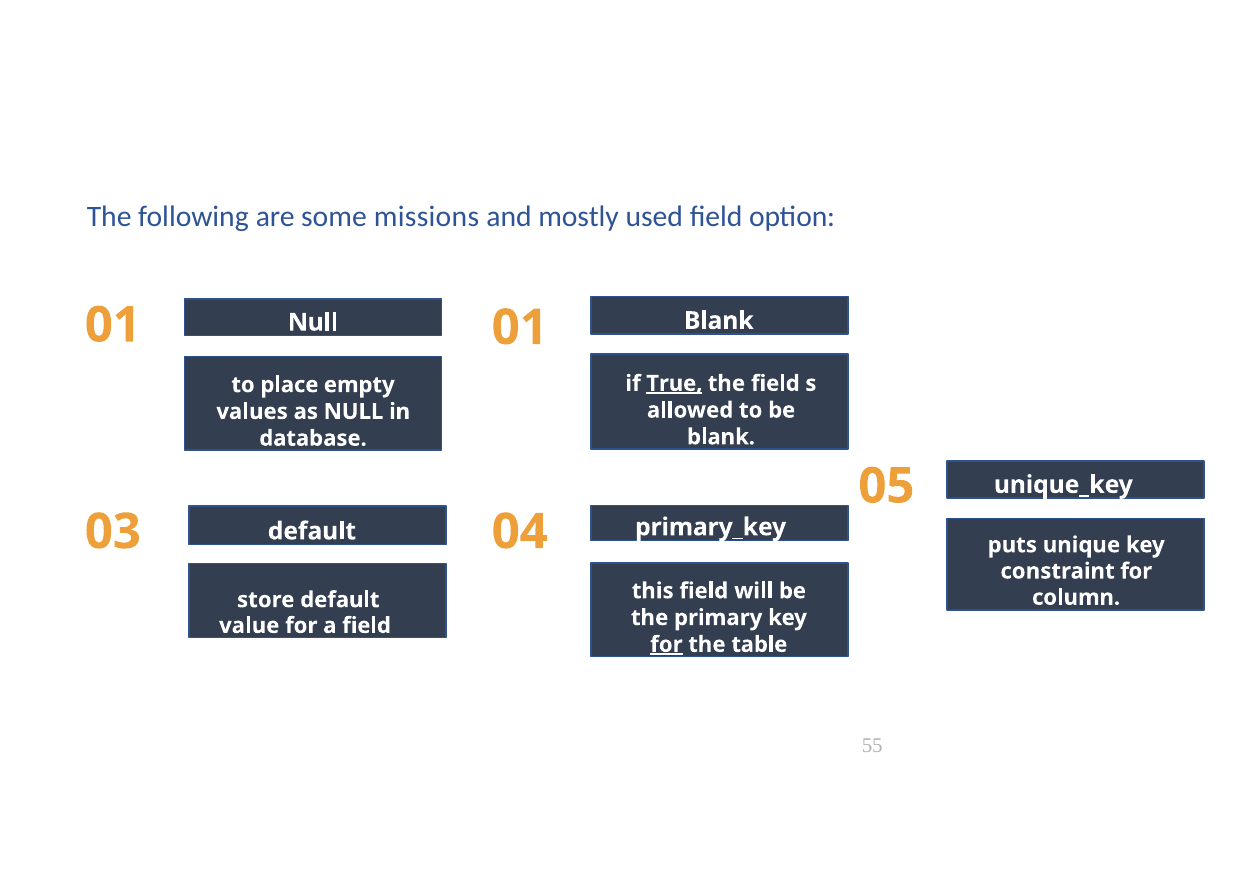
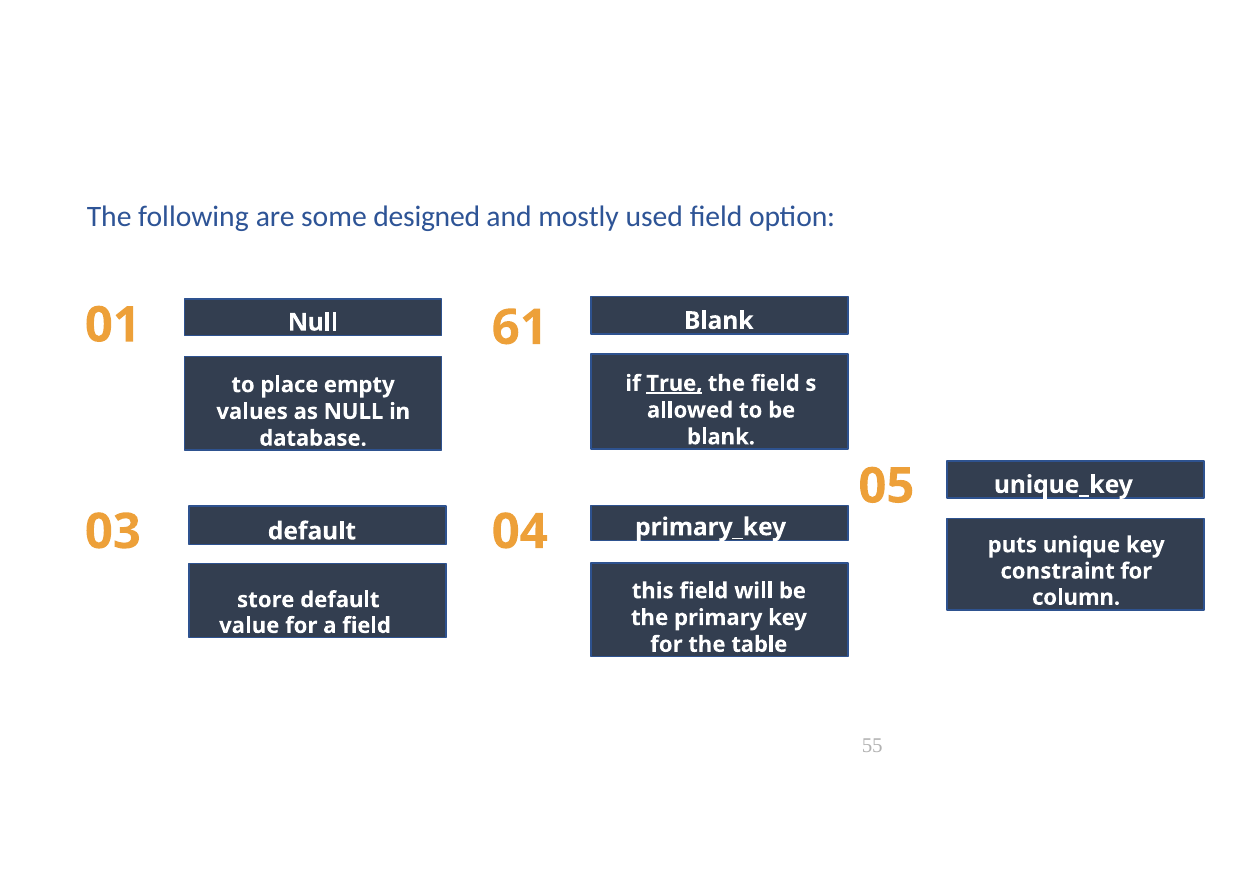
missions: missions -> designed
01 01: 01 -> 61
for at (666, 645) underline: present -> none
